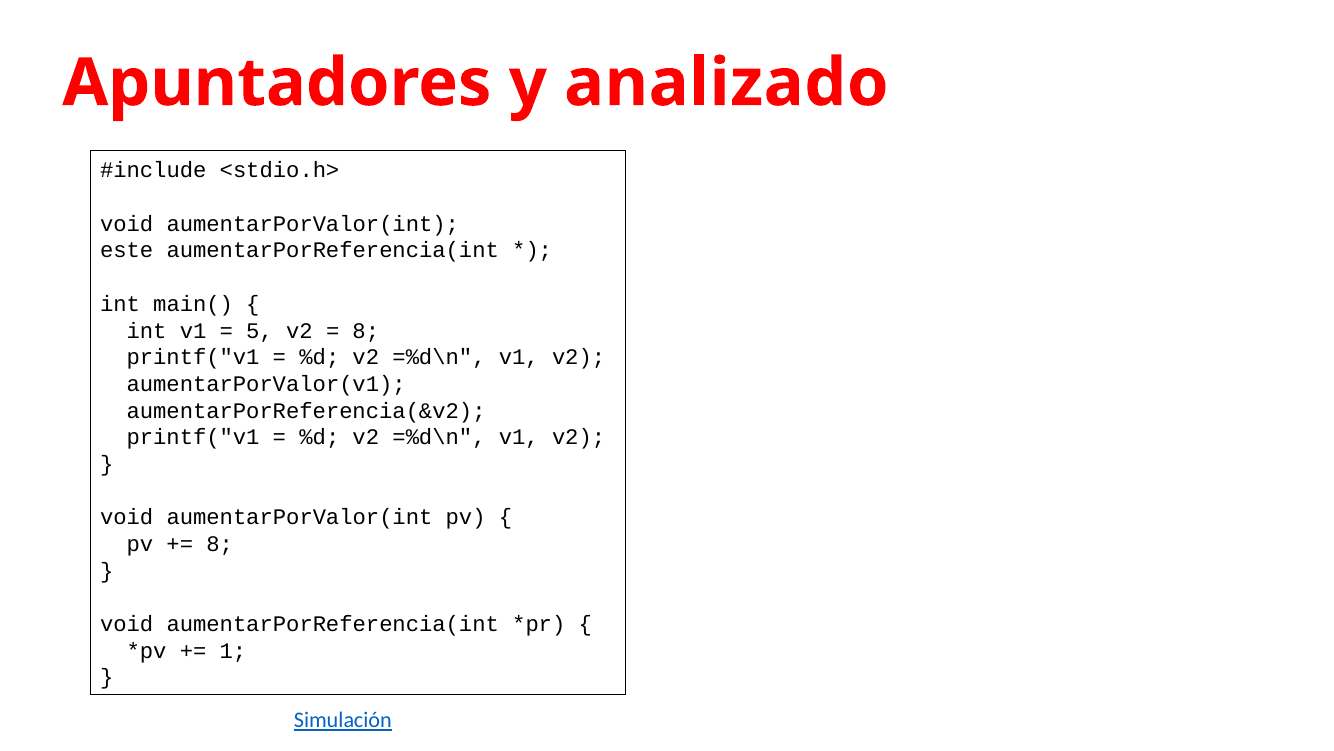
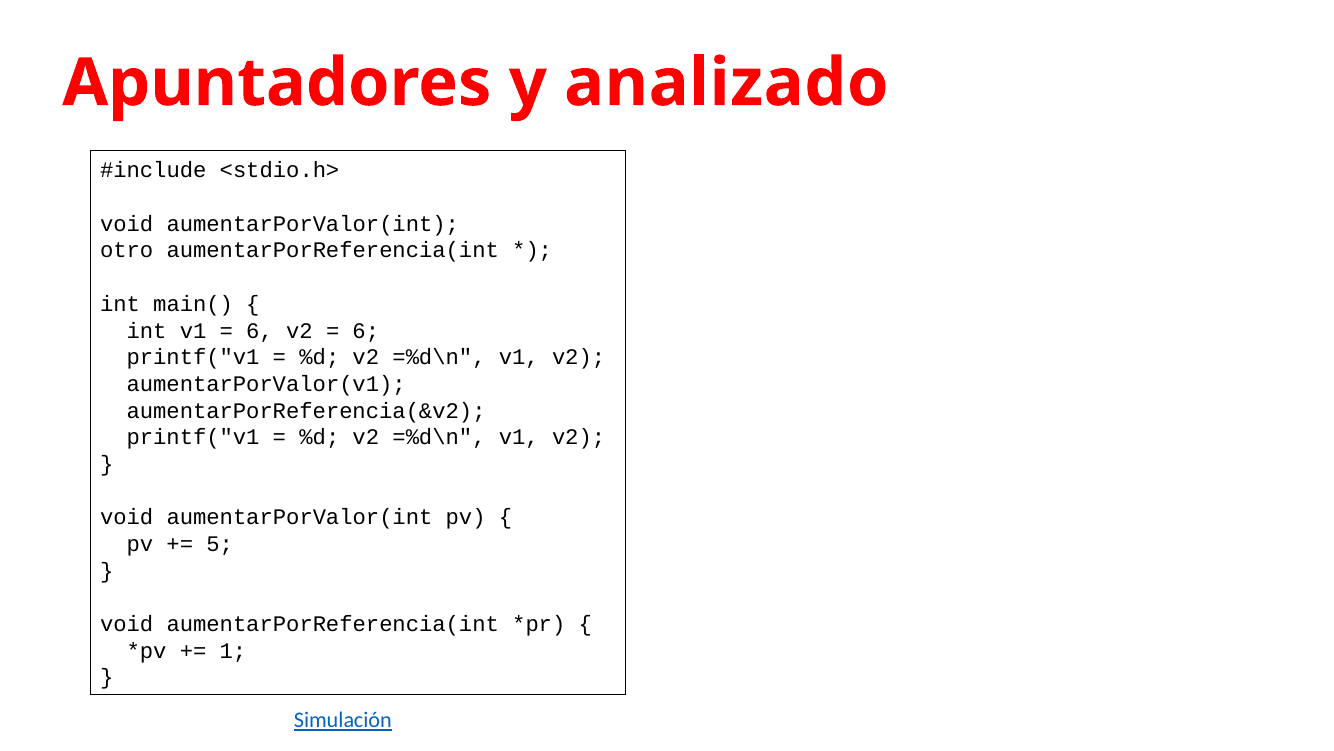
este: este -> otro
5 at (260, 330): 5 -> 6
8 at (366, 330): 8 -> 6
8 at (220, 544): 8 -> 5
